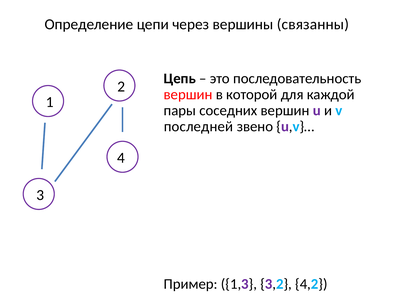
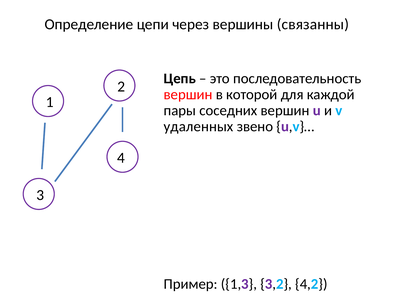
последней: последней -> удаленных
